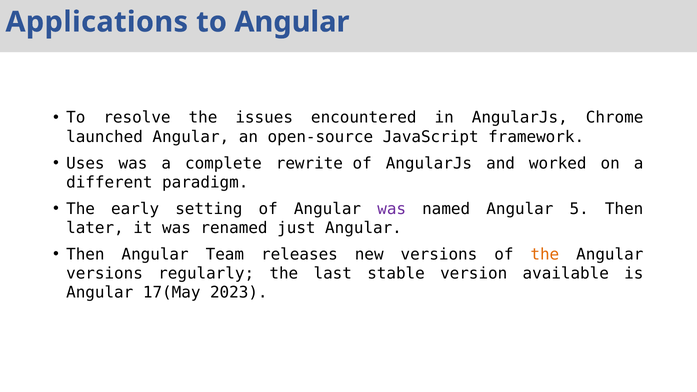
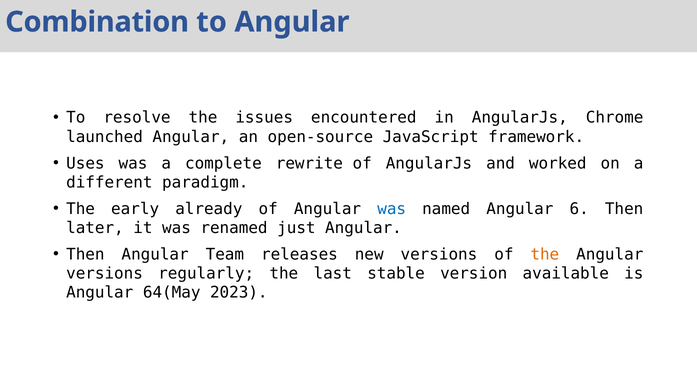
Applications: Applications -> Combination
setting: setting -> already
was at (392, 209) colour: purple -> blue
5: 5 -> 6
17(May: 17(May -> 64(May
